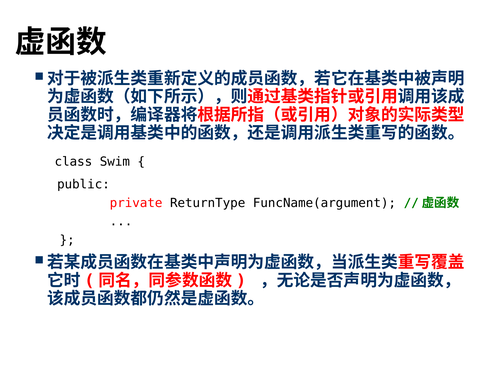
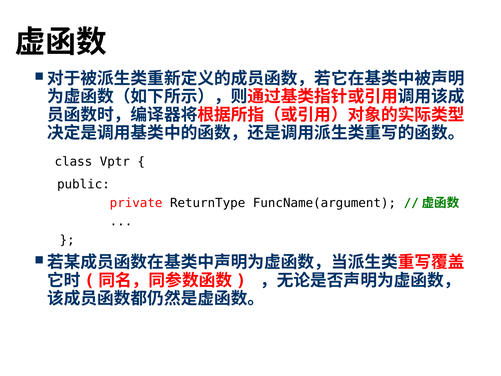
Swim: Swim -> Vptr
